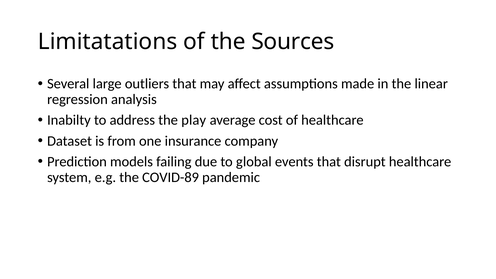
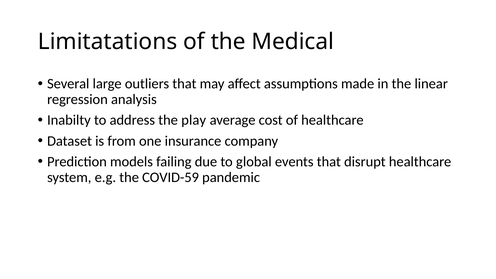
Sources: Sources -> Medical
COVID-89: COVID-89 -> COVID-59
